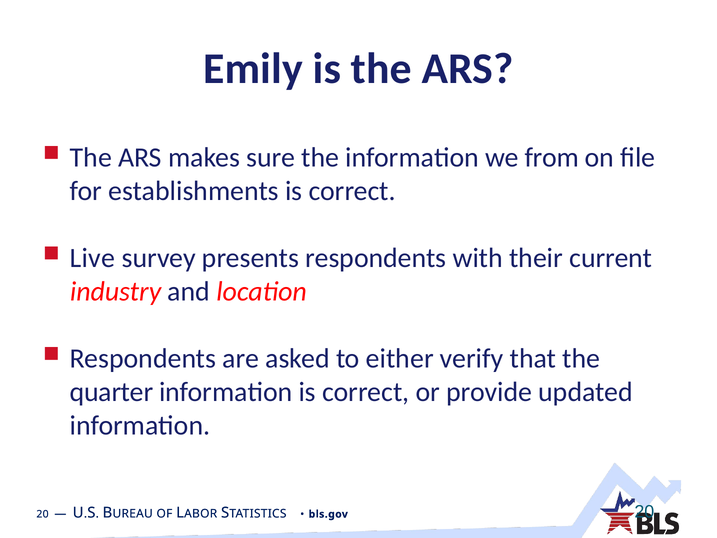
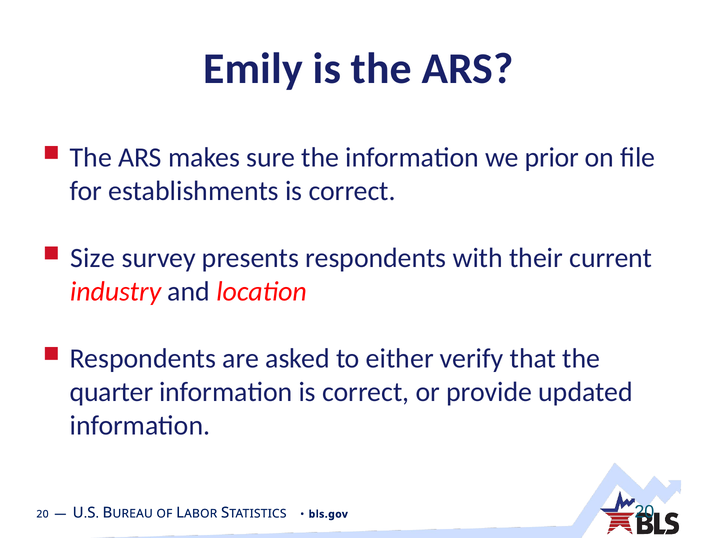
from: from -> prior
Live: Live -> Size
